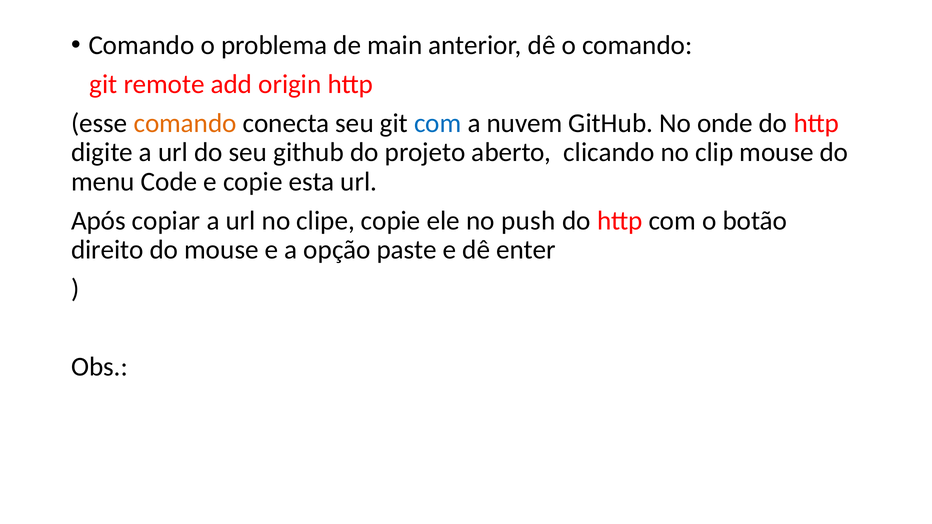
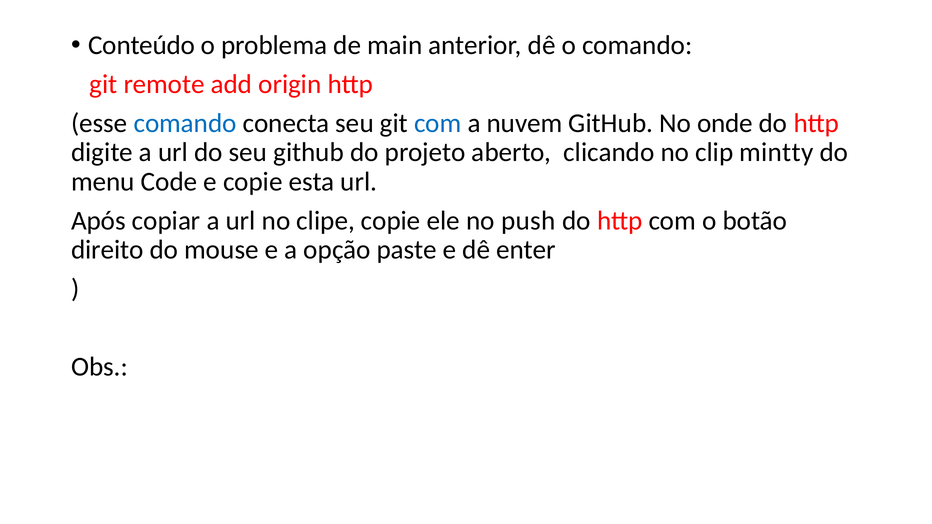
Comando at (141, 45): Comando -> Conteúdo
comando at (185, 123) colour: orange -> blue
clip mouse: mouse -> mintty
